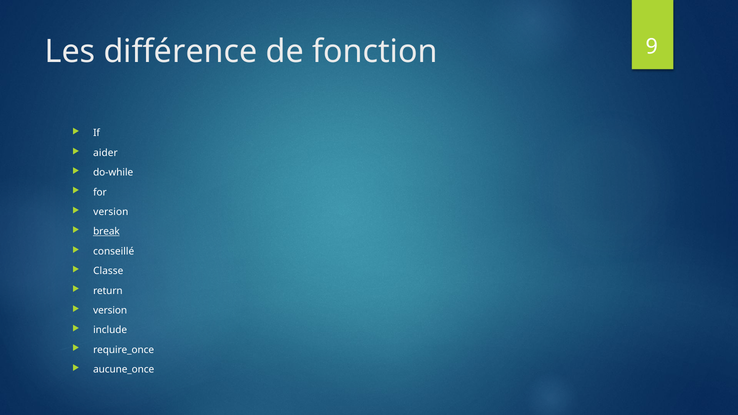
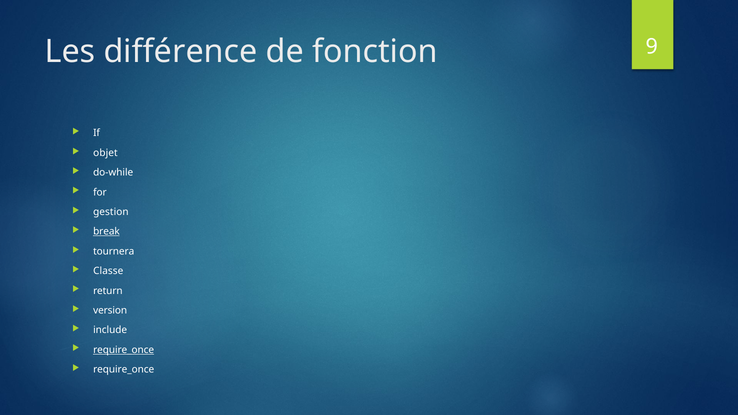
aider: aider -> objet
version at (111, 212): version -> gestion
conseillé: conseillé -> tournera
require_once at (124, 350) underline: none -> present
aucune_once at (124, 370): aucune_once -> require_once
